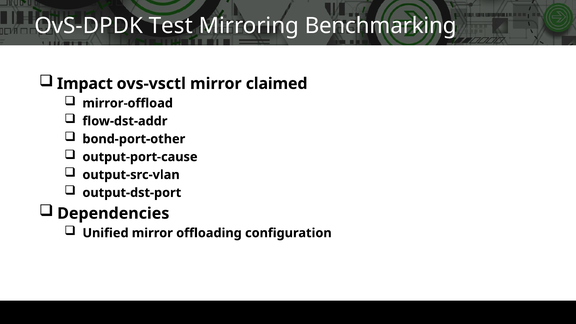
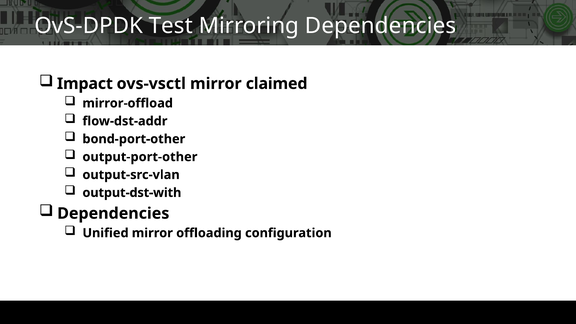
Mirroring Benchmarking: Benchmarking -> Dependencies
output-port-cause: output-port-cause -> output-port-other
output-dst-port: output-dst-port -> output-dst-with
